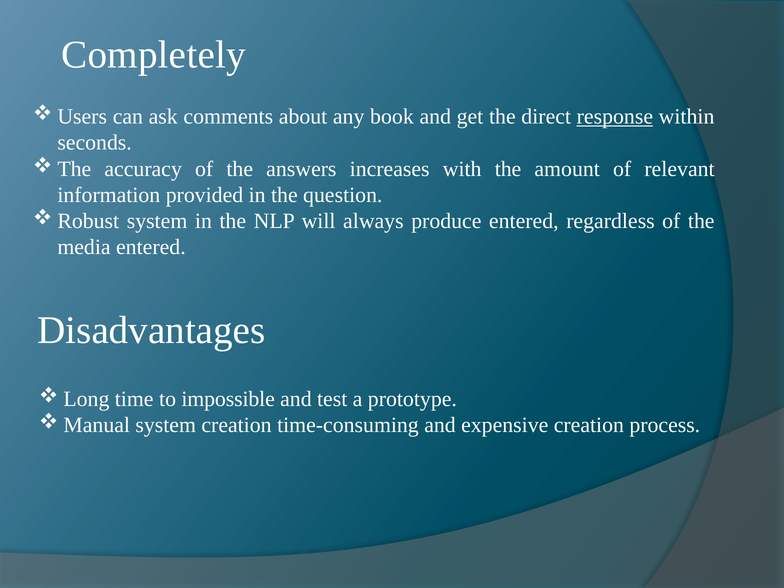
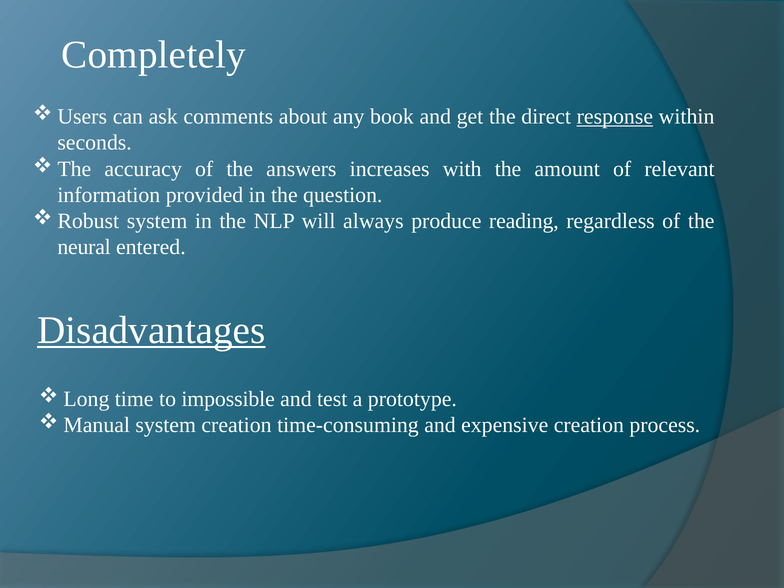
produce entered: entered -> reading
media: media -> neural
Disadvantages underline: none -> present
